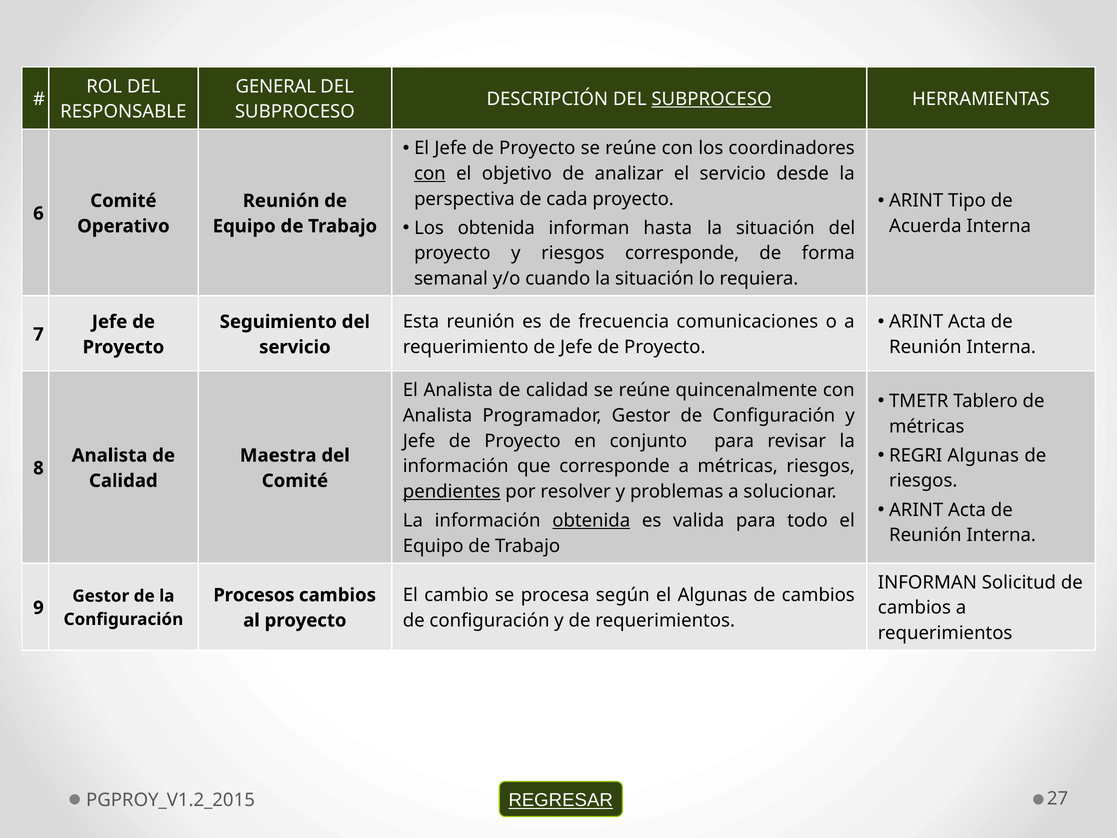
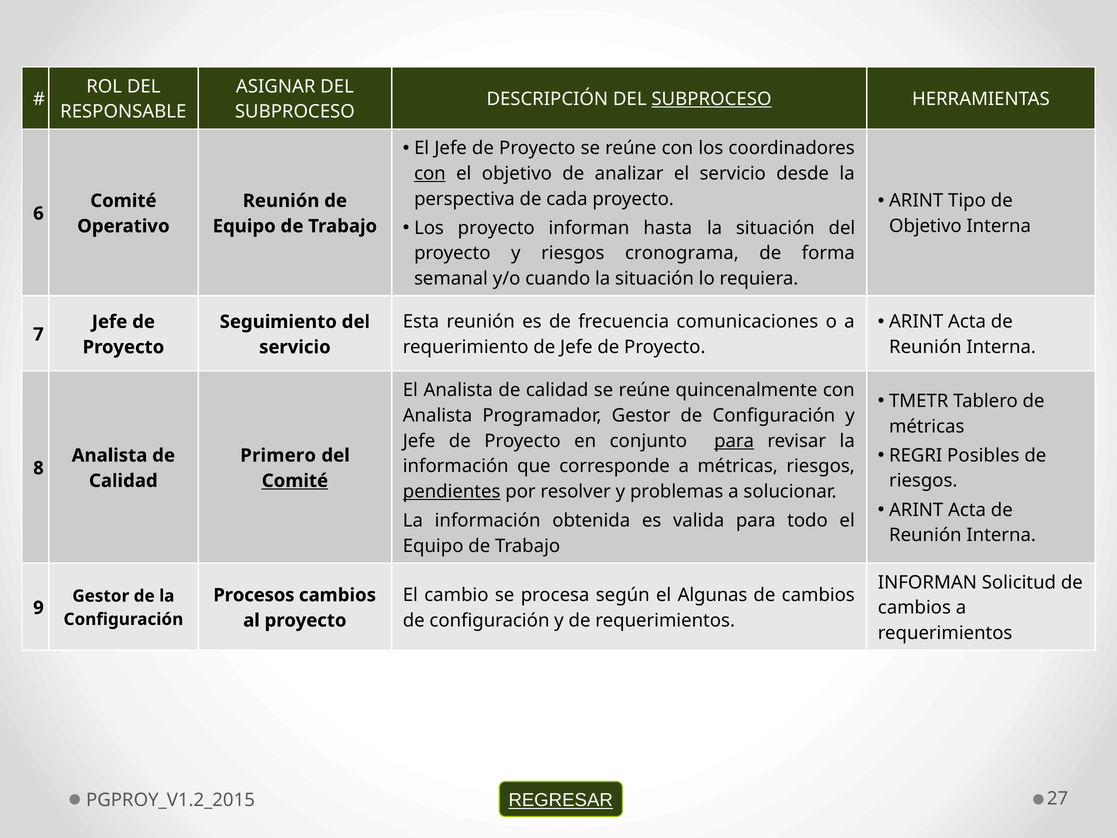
GENERAL: GENERAL -> ASIGNAR
Los obtenida: obtenida -> proyecto
Acuerda at (925, 226): Acuerda -> Objetivo
riesgos corresponde: corresponde -> cronograma
para at (734, 441) underline: none -> present
REGRI Algunas: Algunas -> Posibles
Maestra: Maestra -> Primero
Comité at (295, 481) underline: none -> present
obtenida at (591, 521) underline: present -> none
